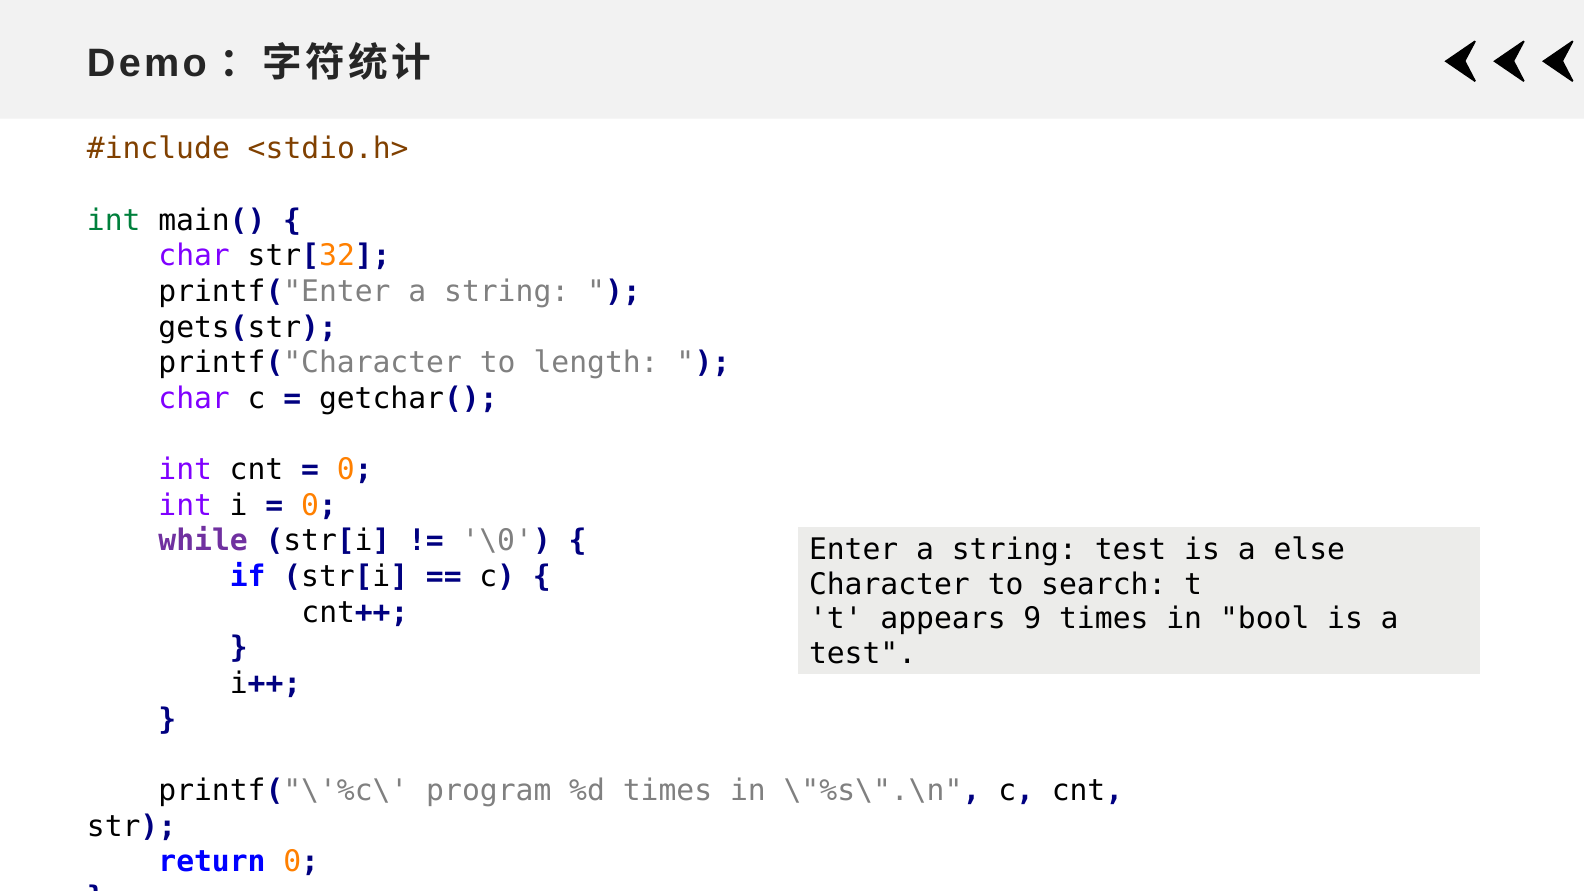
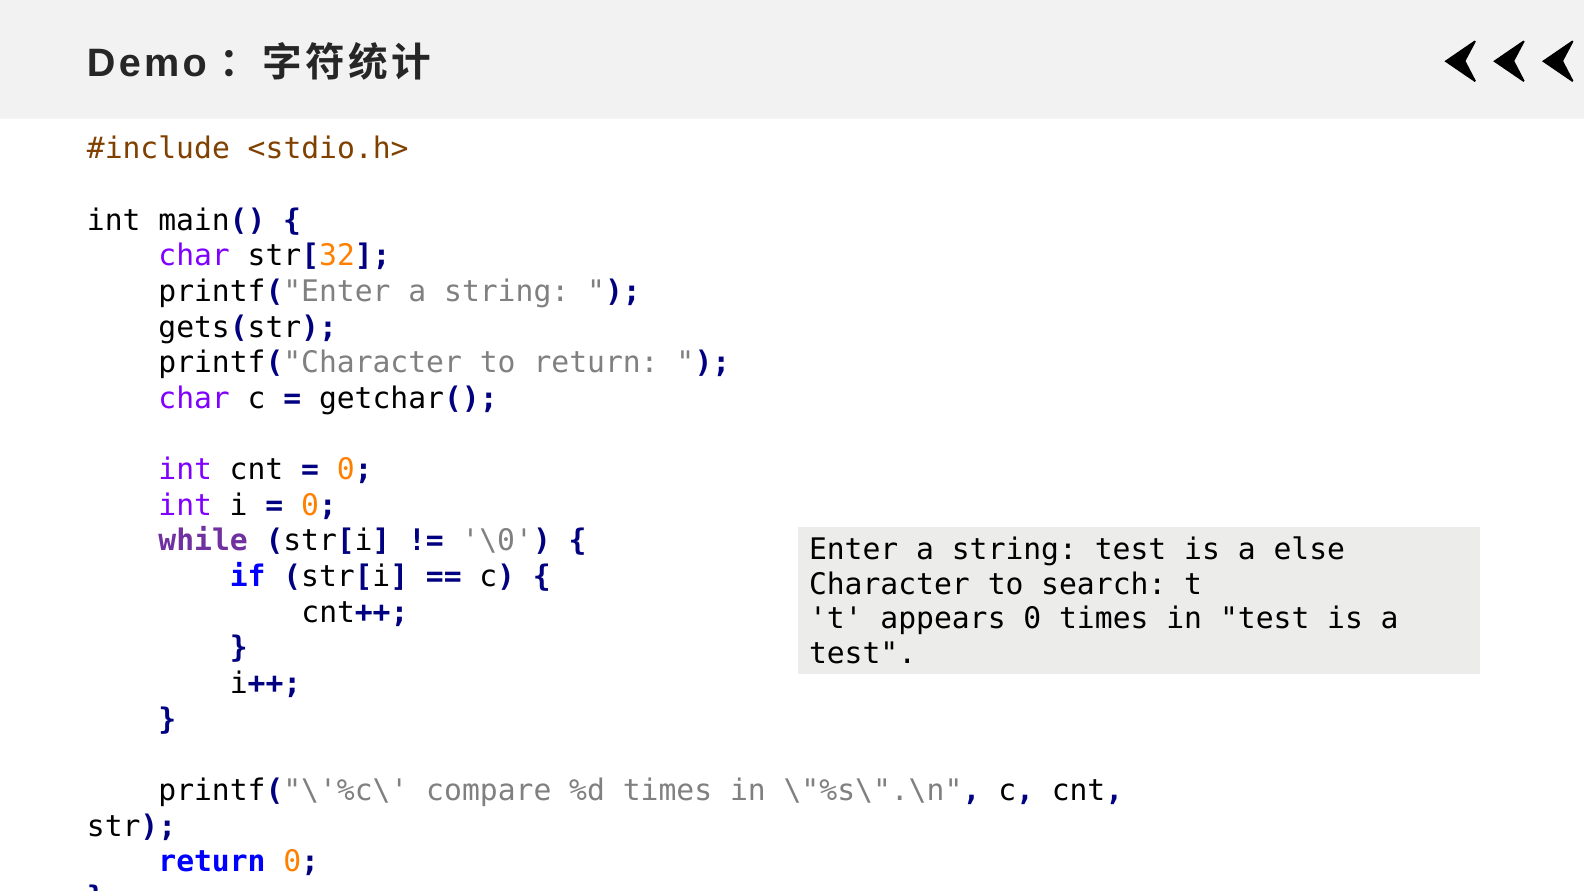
int at (114, 220) colour: green -> black
to length: length -> return
appears 9: 9 -> 0
in bool: bool -> test
program: program -> compare
